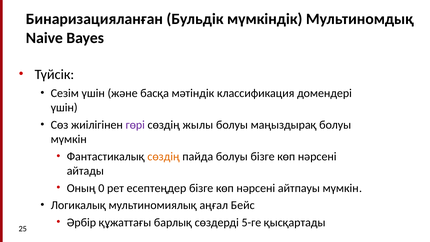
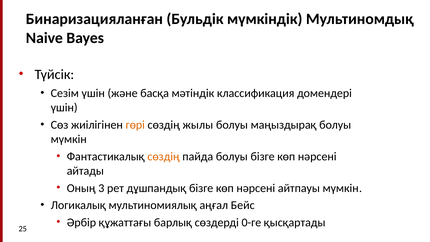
гөрі colour: purple -> orange
0: 0 -> 3
есептеңдер: есептеңдер -> дұшпандық
5-ге: 5-ге -> 0-ге
